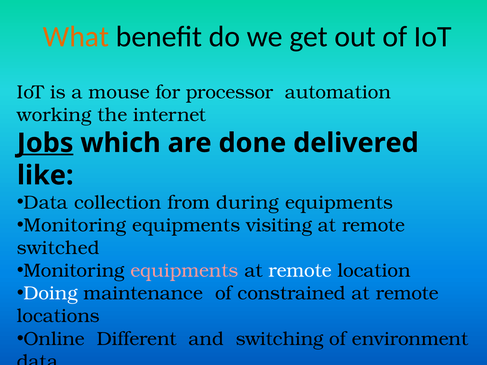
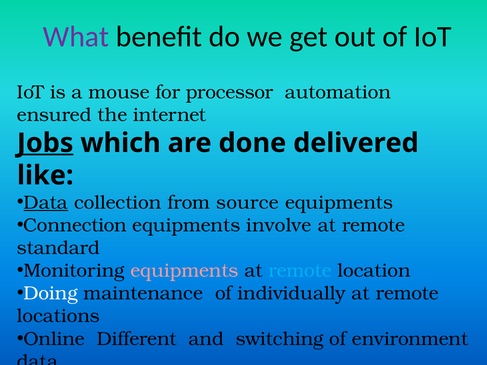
What colour: orange -> purple
working: working -> ensured
Data at (46, 203) underline: none -> present
during: during -> source
Monitoring at (75, 225): Monitoring -> Connection
visiting: visiting -> involve
switched: switched -> standard
remote at (300, 271) colour: white -> light blue
constrained: constrained -> individually
